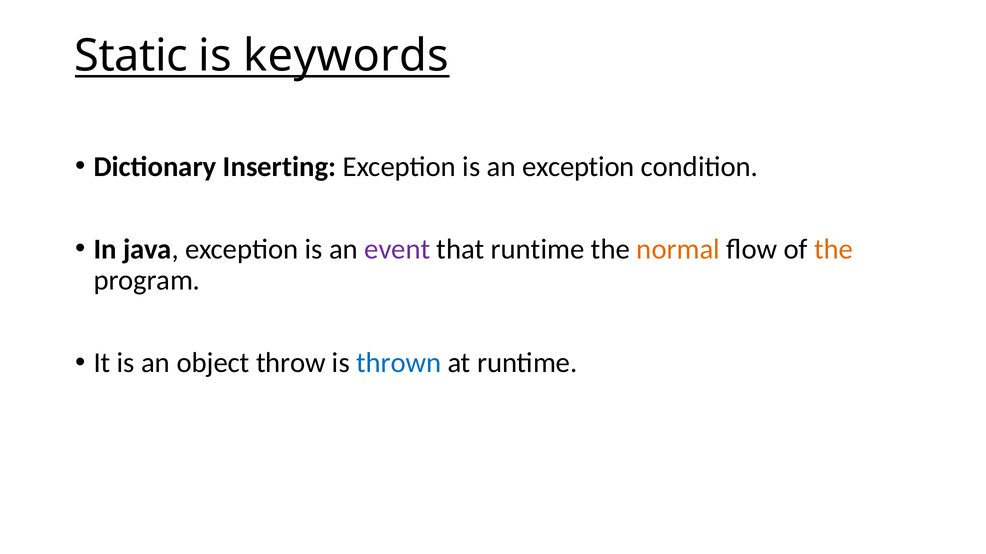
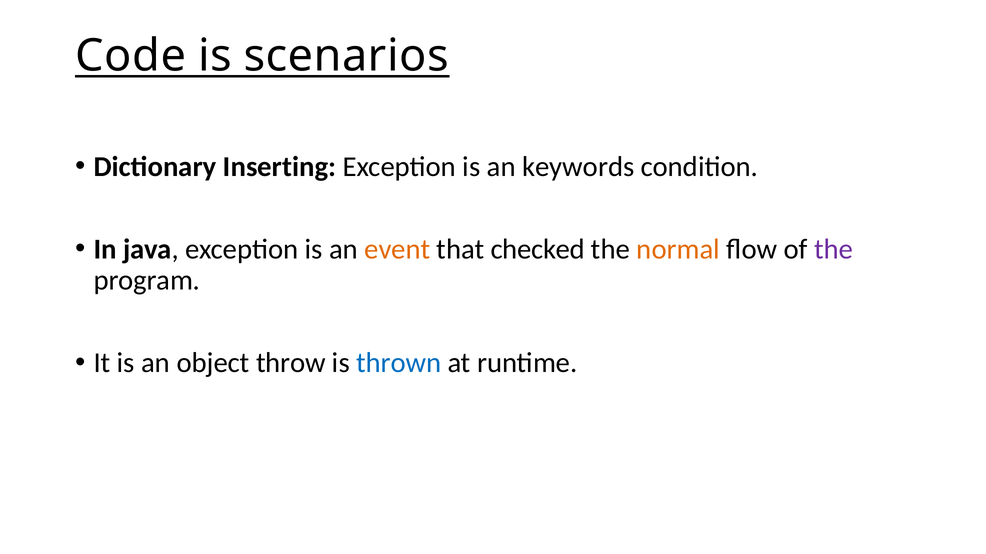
Static: Static -> Code
keywords: keywords -> scenarios
an exception: exception -> keywords
event colour: purple -> orange
that runtime: runtime -> checked
the at (833, 249) colour: orange -> purple
